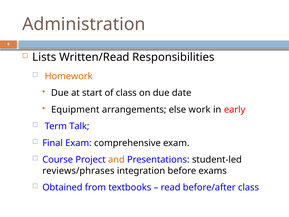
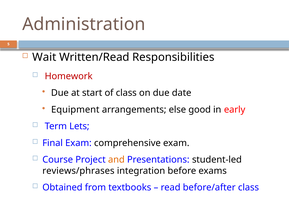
Lists: Lists -> Wait
Homework colour: orange -> red
work: work -> good
Talk: Talk -> Lets
